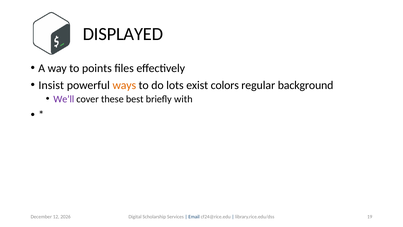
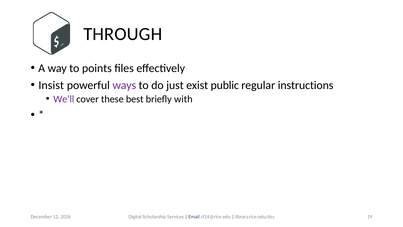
DISPLAYED: DISPLAYED -> THROUGH
ways colour: orange -> purple
lots: lots -> just
colors: colors -> public
background: background -> instructions
